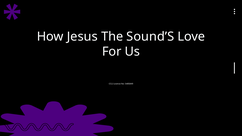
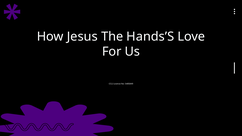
Sound’S: Sound’S -> Hands’S
